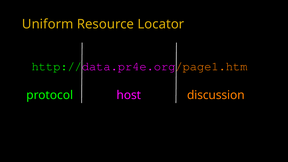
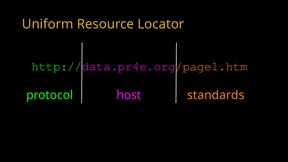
discussion: discussion -> standards
